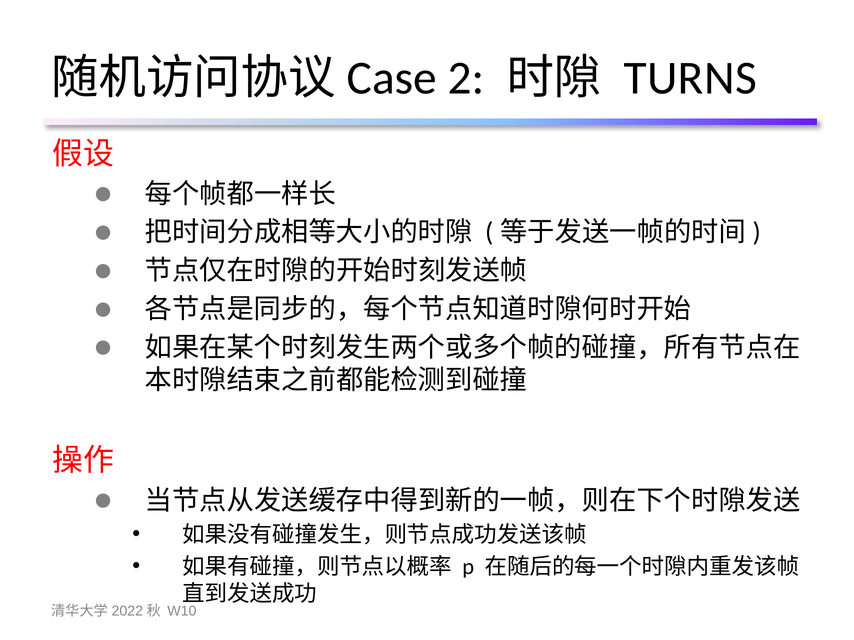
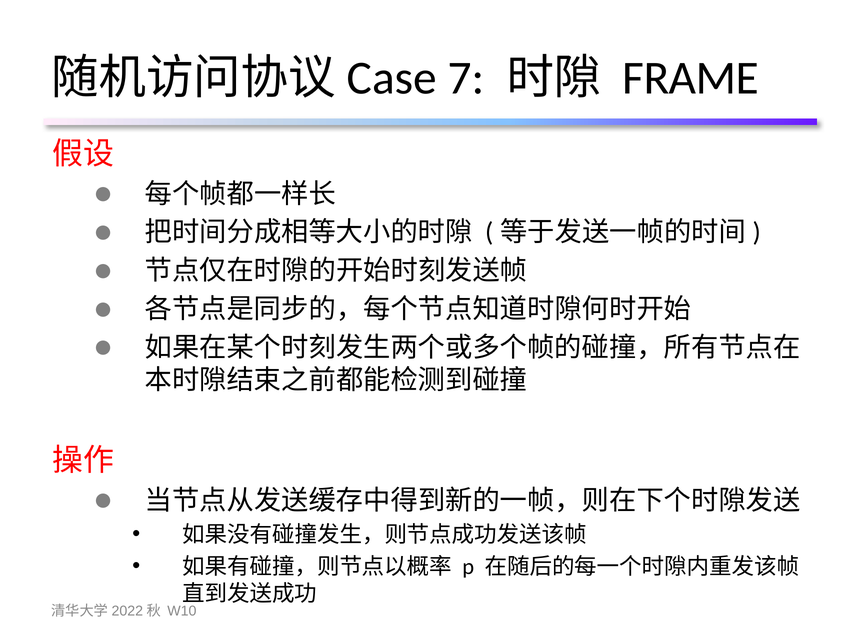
2: 2 -> 7
TURNS: TURNS -> FRAME
